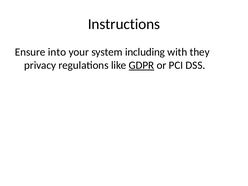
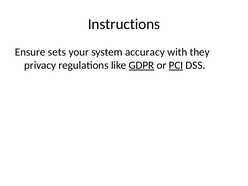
into: into -> sets
including: including -> accuracy
PCI underline: none -> present
